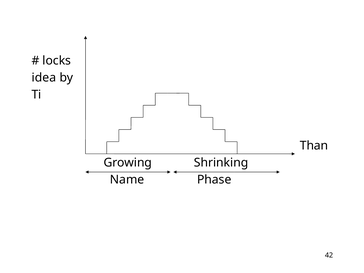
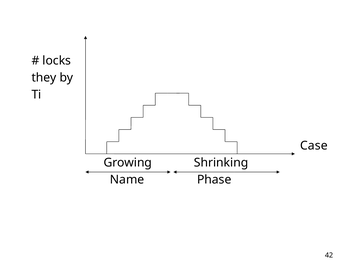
idea: idea -> they
Than: Than -> Case
